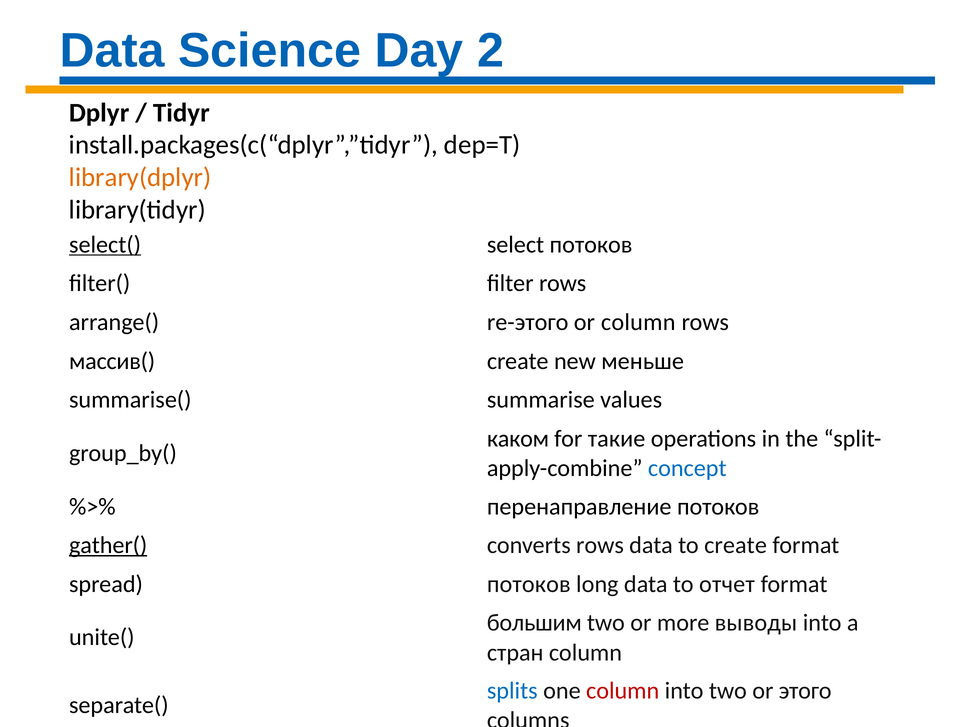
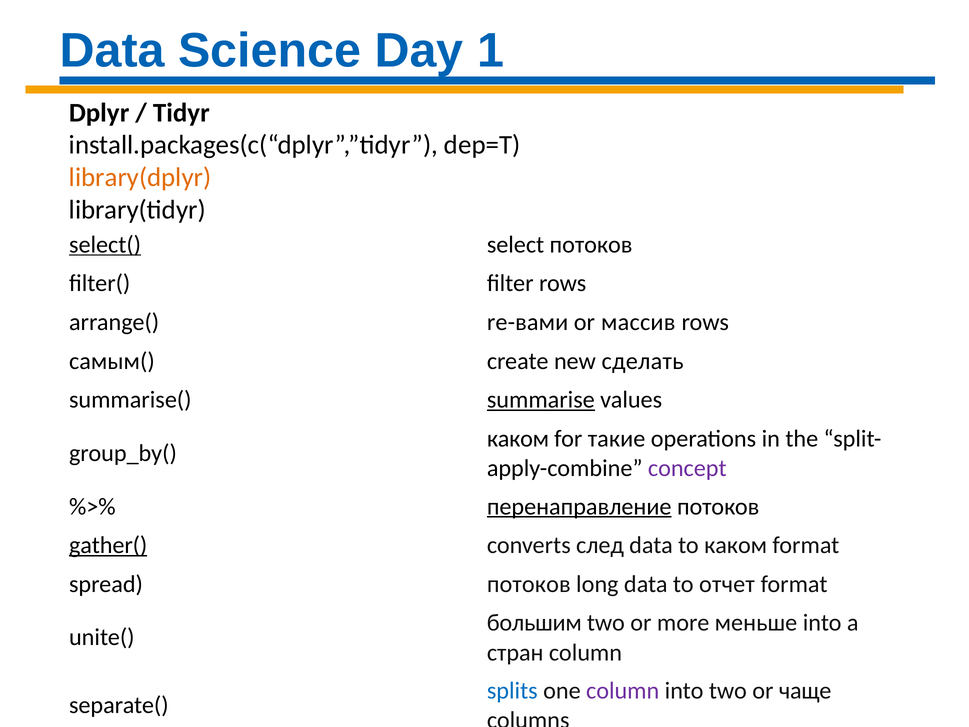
2: 2 -> 1
re-этого: re-этого -> re-вами
or column: column -> массив
массив(: массив( -> самым(
меньше: меньше -> сделать
summarise underline: none -> present
concept colour: blue -> purple
перенаправление underline: none -> present
converts rows: rows -> след
to create: create -> каком
выводы: выводы -> меньше
column at (623, 691) colour: red -> purple
этого: этого -> чаще
